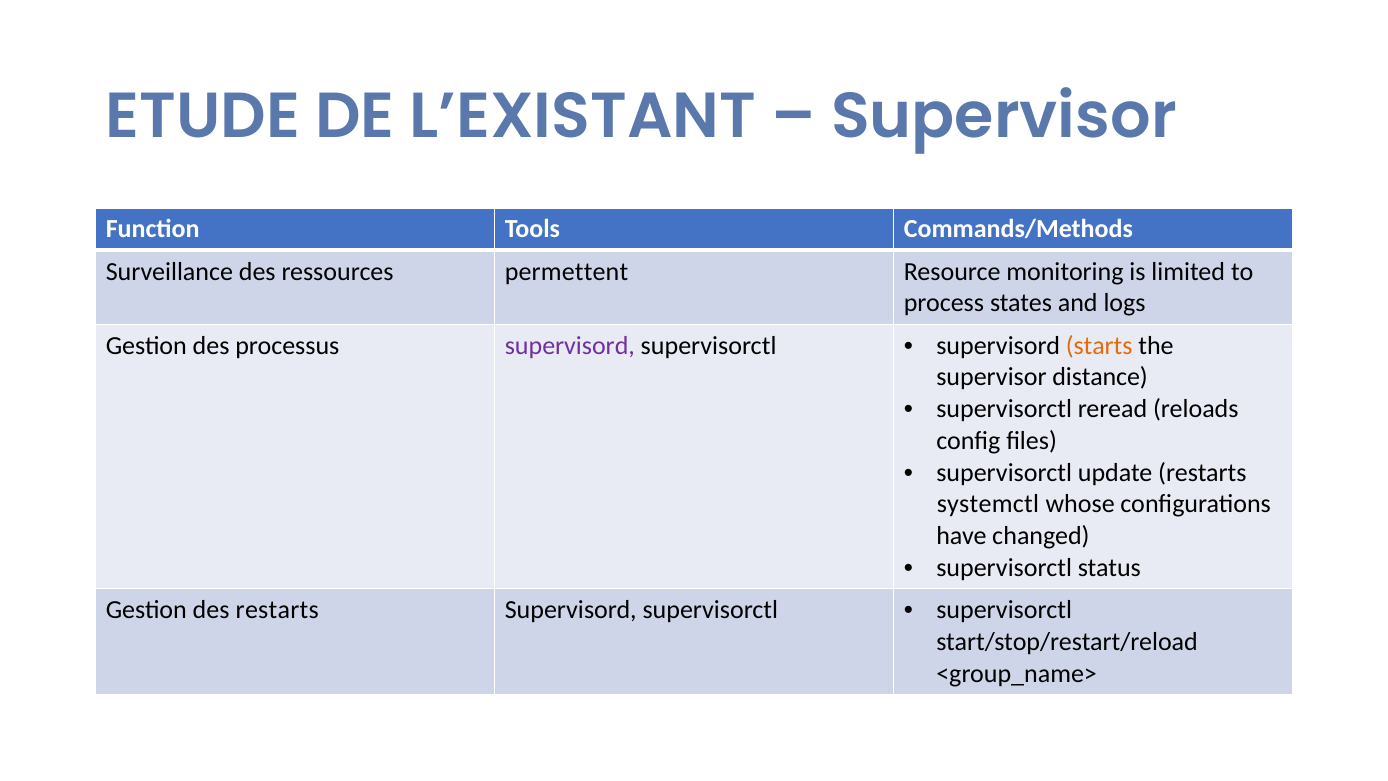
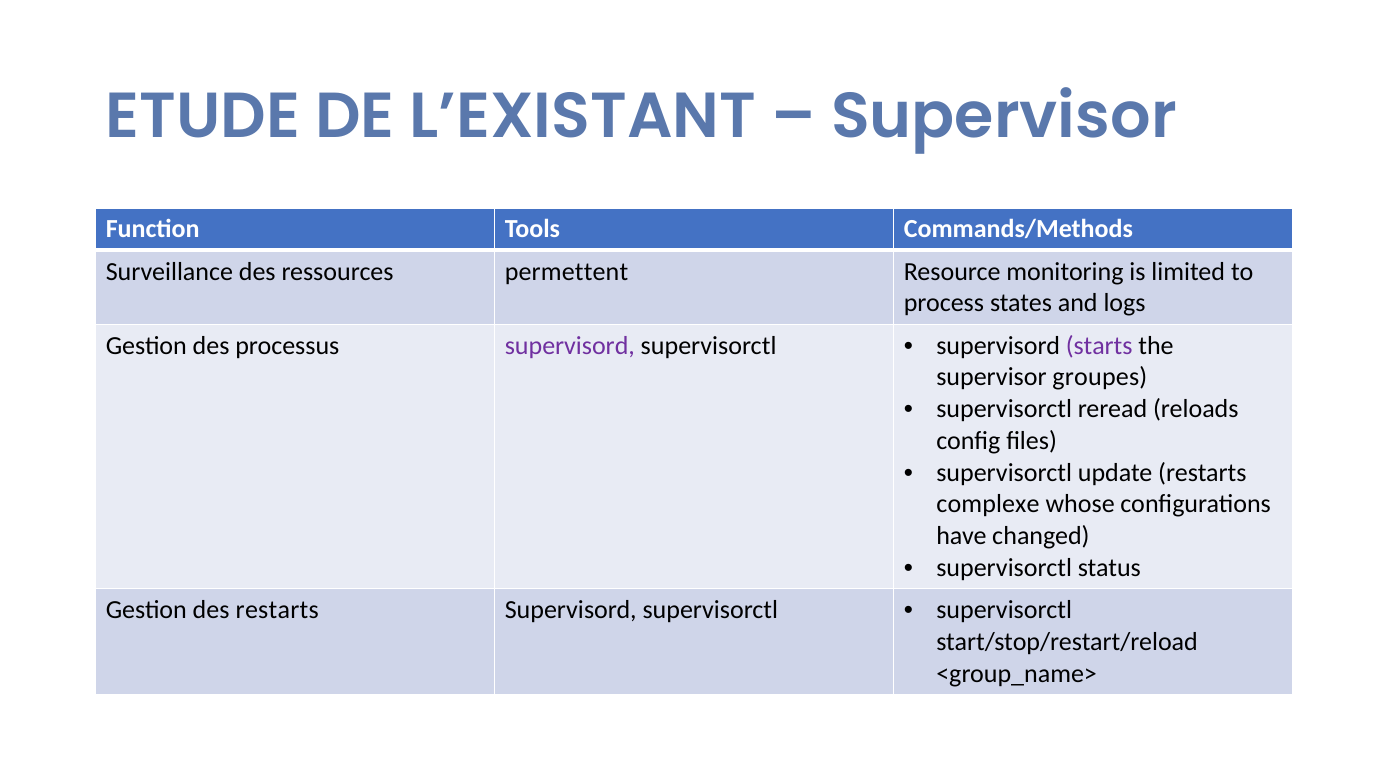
starts colour: orange -> purple
distance: distance -> groupes
systemctl: systemctl -> complexe
